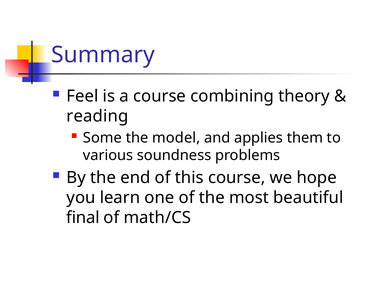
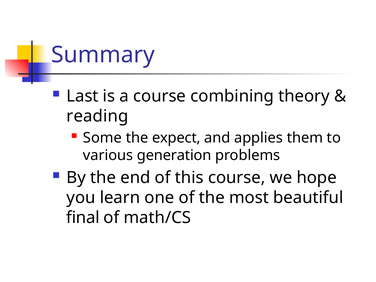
Feel: Feel -> Last
model: model -> expect
soundness: soundness -> generation
